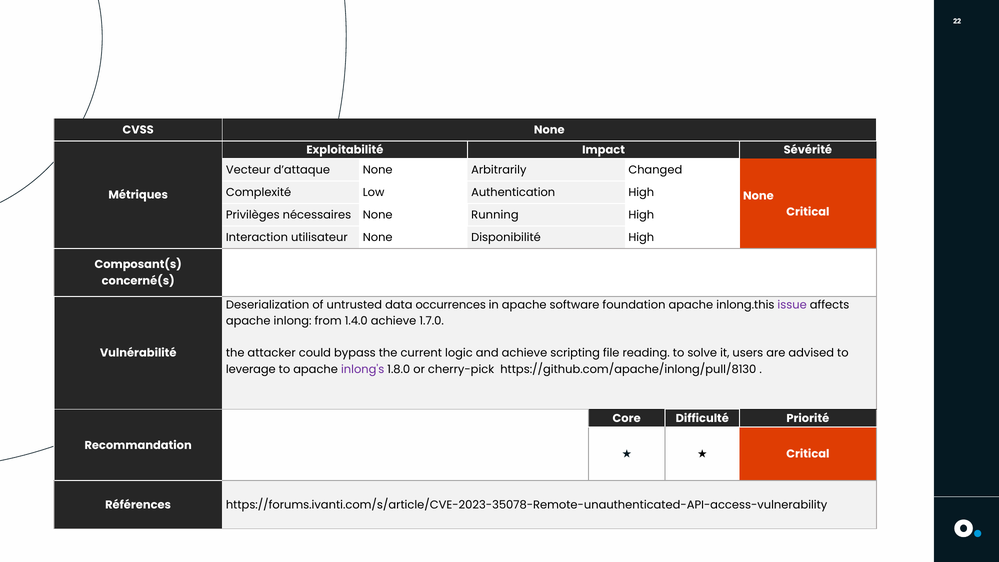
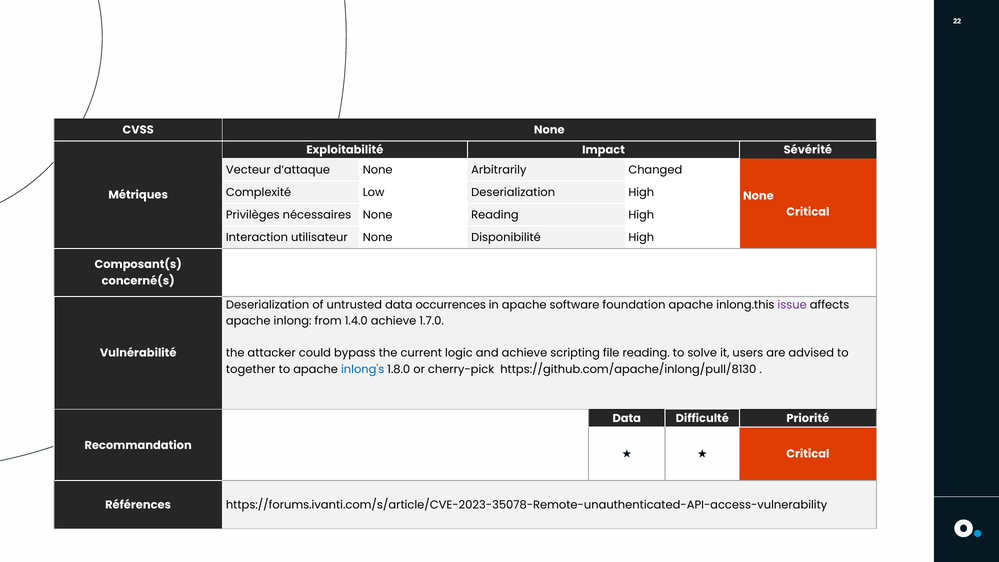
Low Authentication: Authentication -> Deserialization
None Running: Running -> Reading
leverage: leverage -> together
inlong's colour: purple -> blue
Core at (627, 418): Core -> Data
